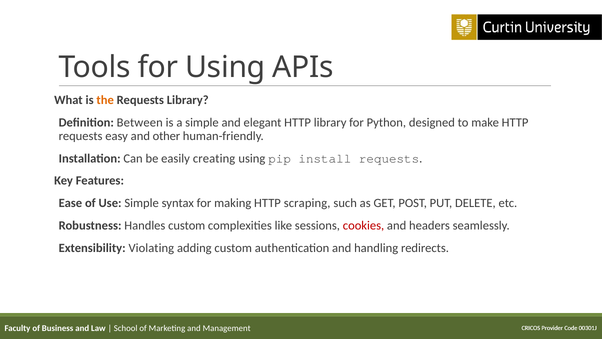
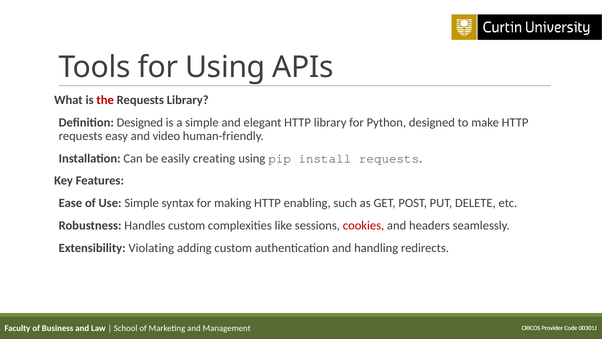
the colour: orange -> red
Definition Between: Between -> Designed
other: other -> video
scraping: scraping -> enabling
